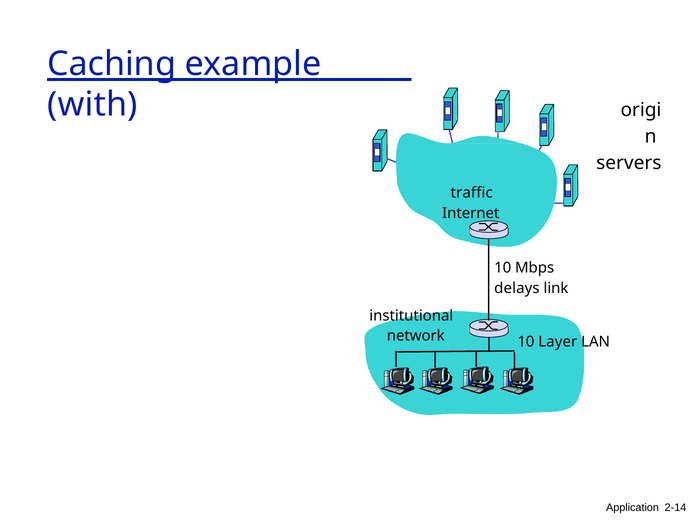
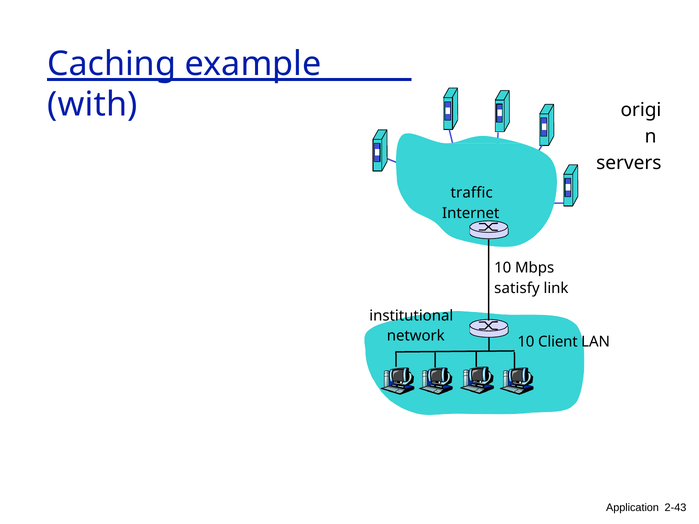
delays: delays -> satisfy
Layer: Layer -> Client
2-14: 2-14 -> 2-43
